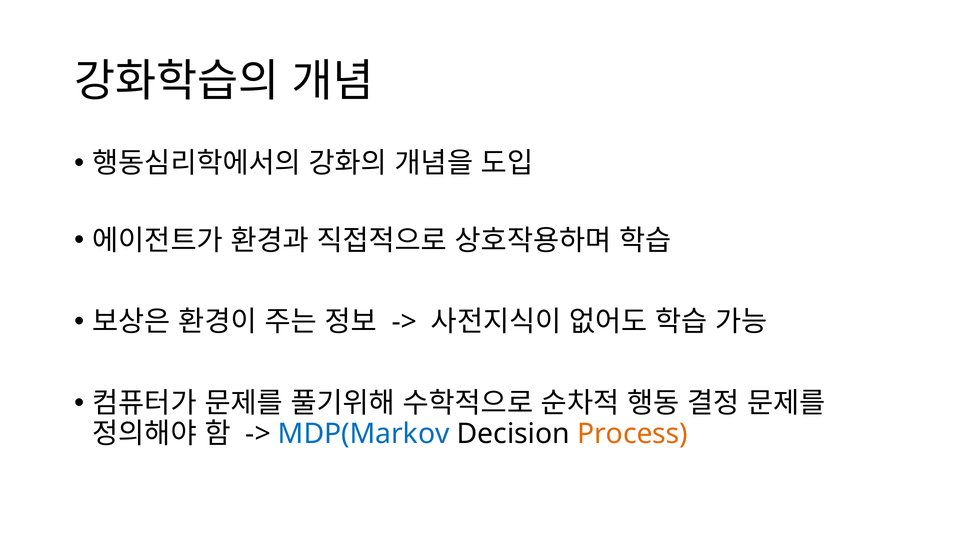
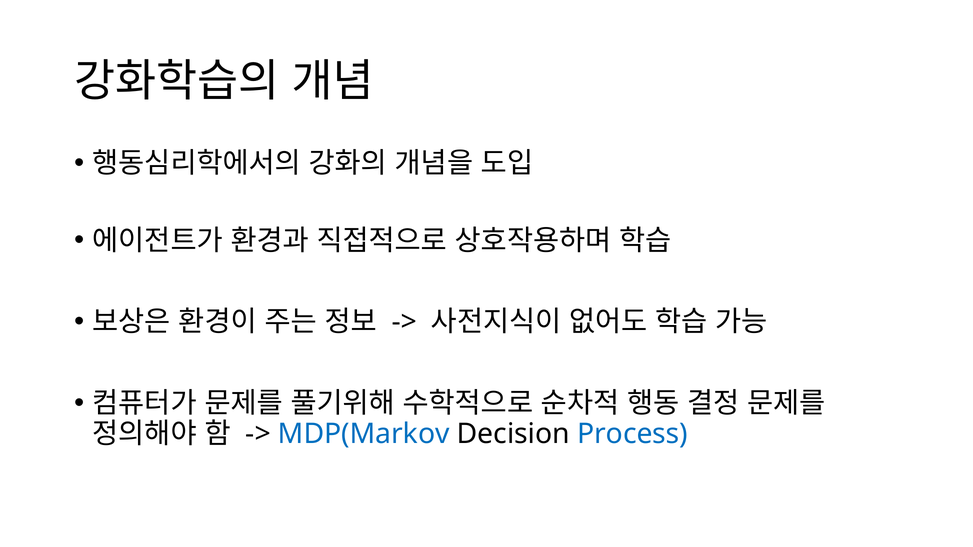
Process colour: orange -> blue
